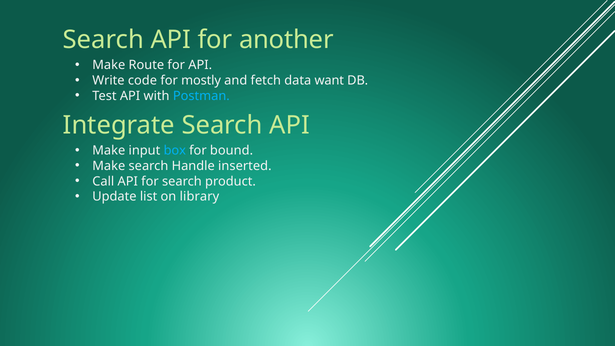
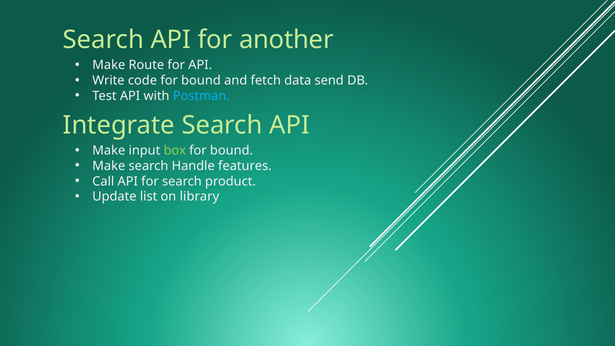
code for mostly: mostly -> bound
want: want -> send
box colour: light blue -> light green
inserted: inserted -> features
